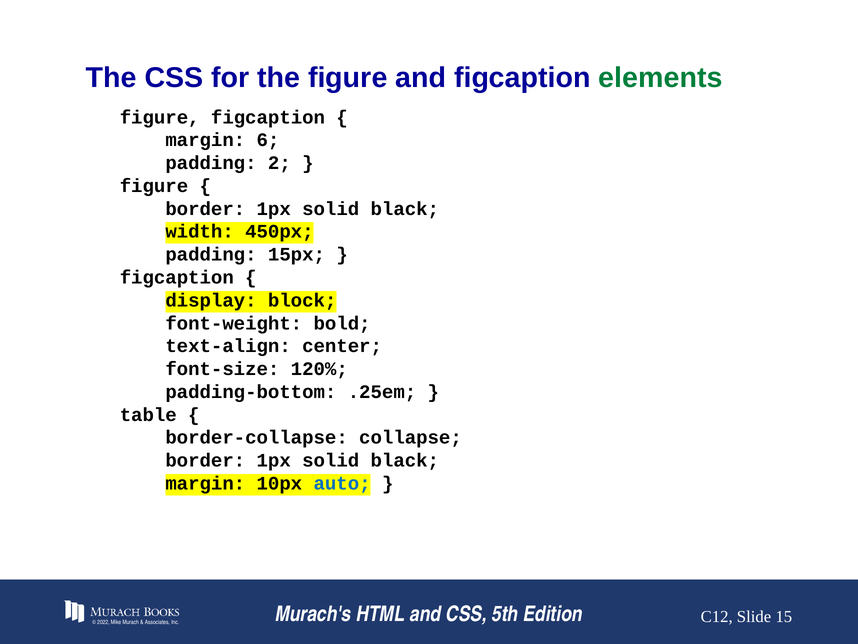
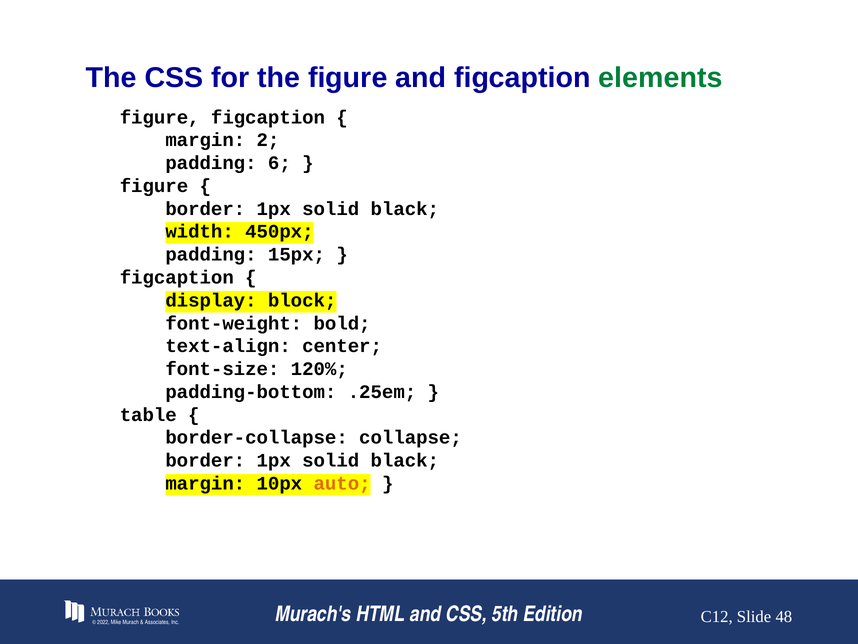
6: 6 -> 2
2: 2 -> 6
auto colour: blue -> orange
15: 15 -> 48
